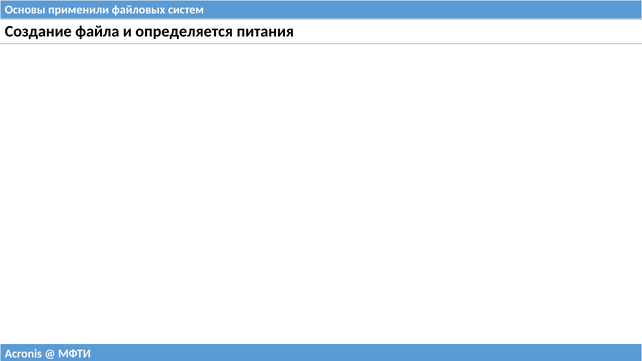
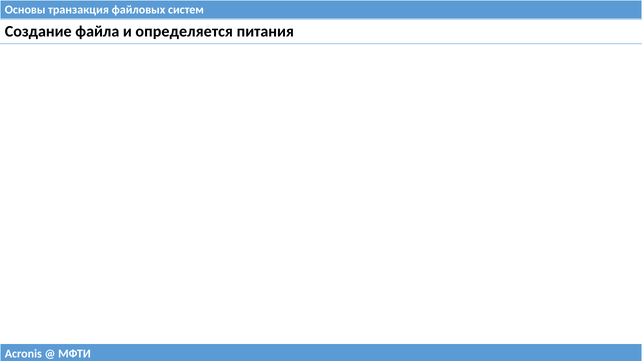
применили: применили -> транзакция
